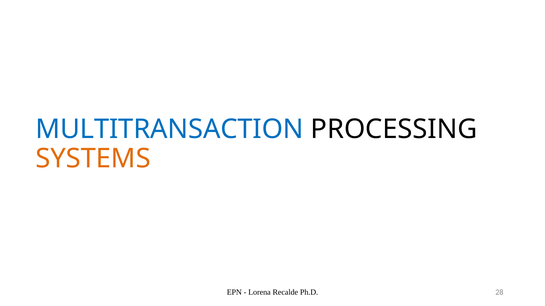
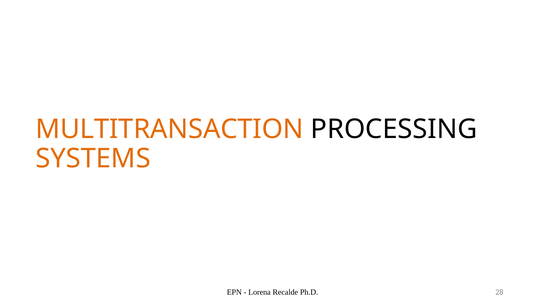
MULTITRANSACTION colour: blue -> orange
